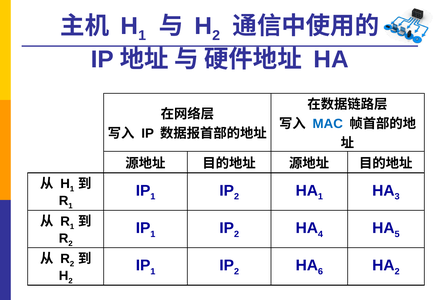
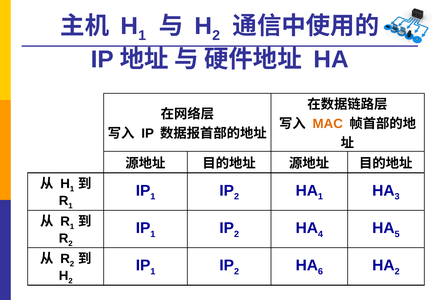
MAC colour: blue -> orange
